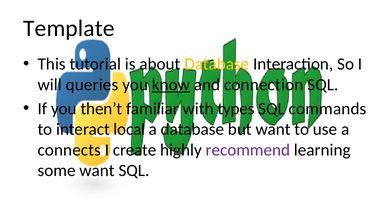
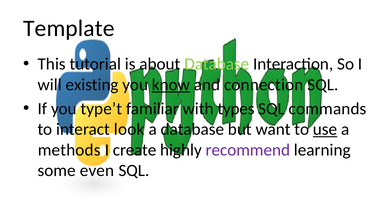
Database at (217, 64) colour: yellow -> light green
queries: queries -> existing
then’t: then’t -> type’t
local: local -> look
use underline: none -> present
connects: connects -> methods
some want: want -> even
